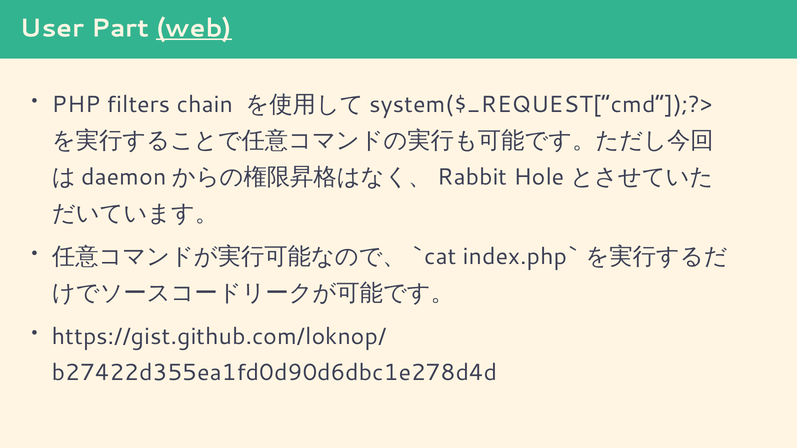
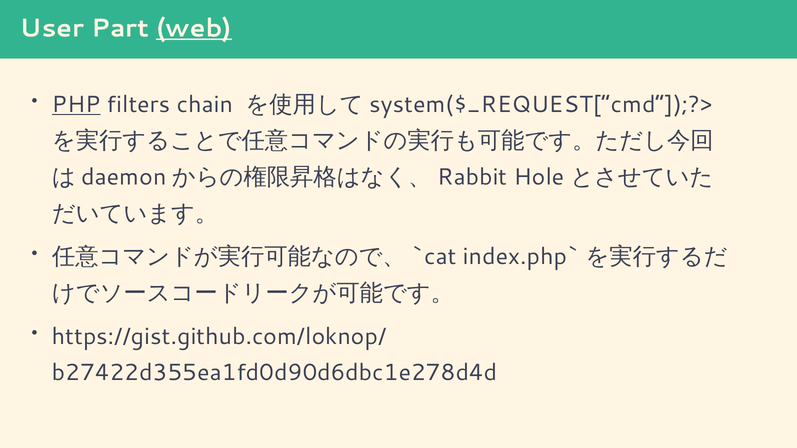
PHP underline: none -> present
